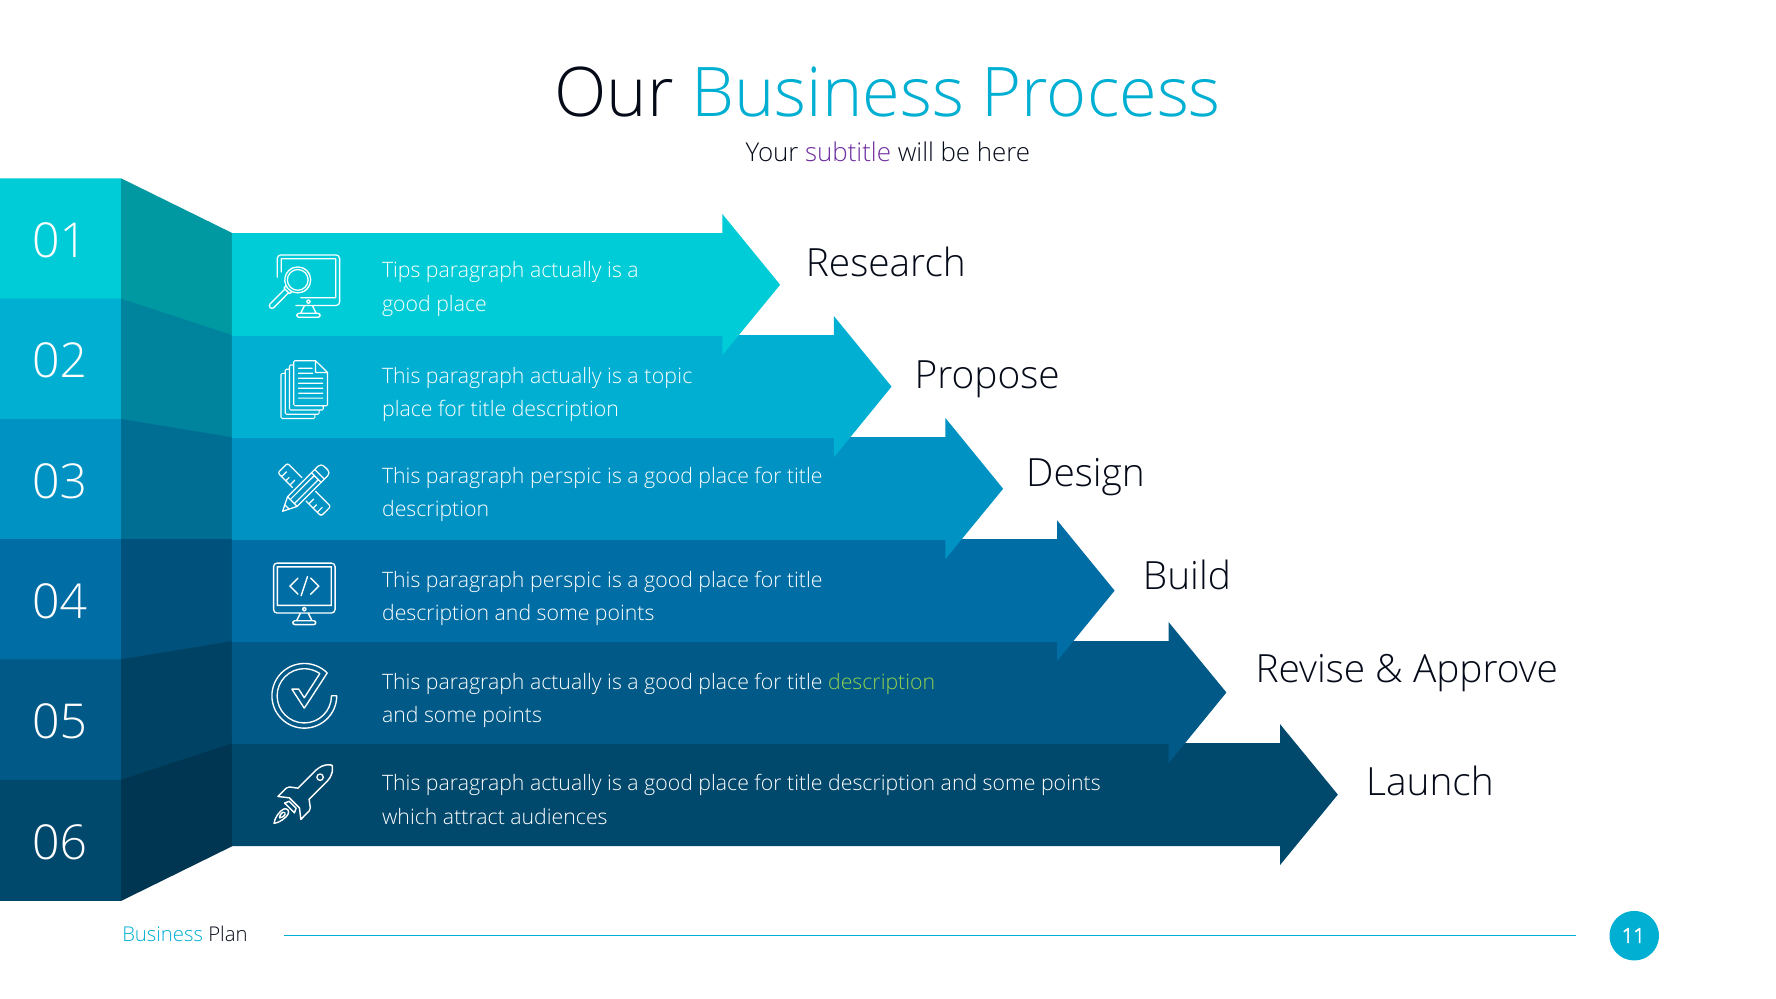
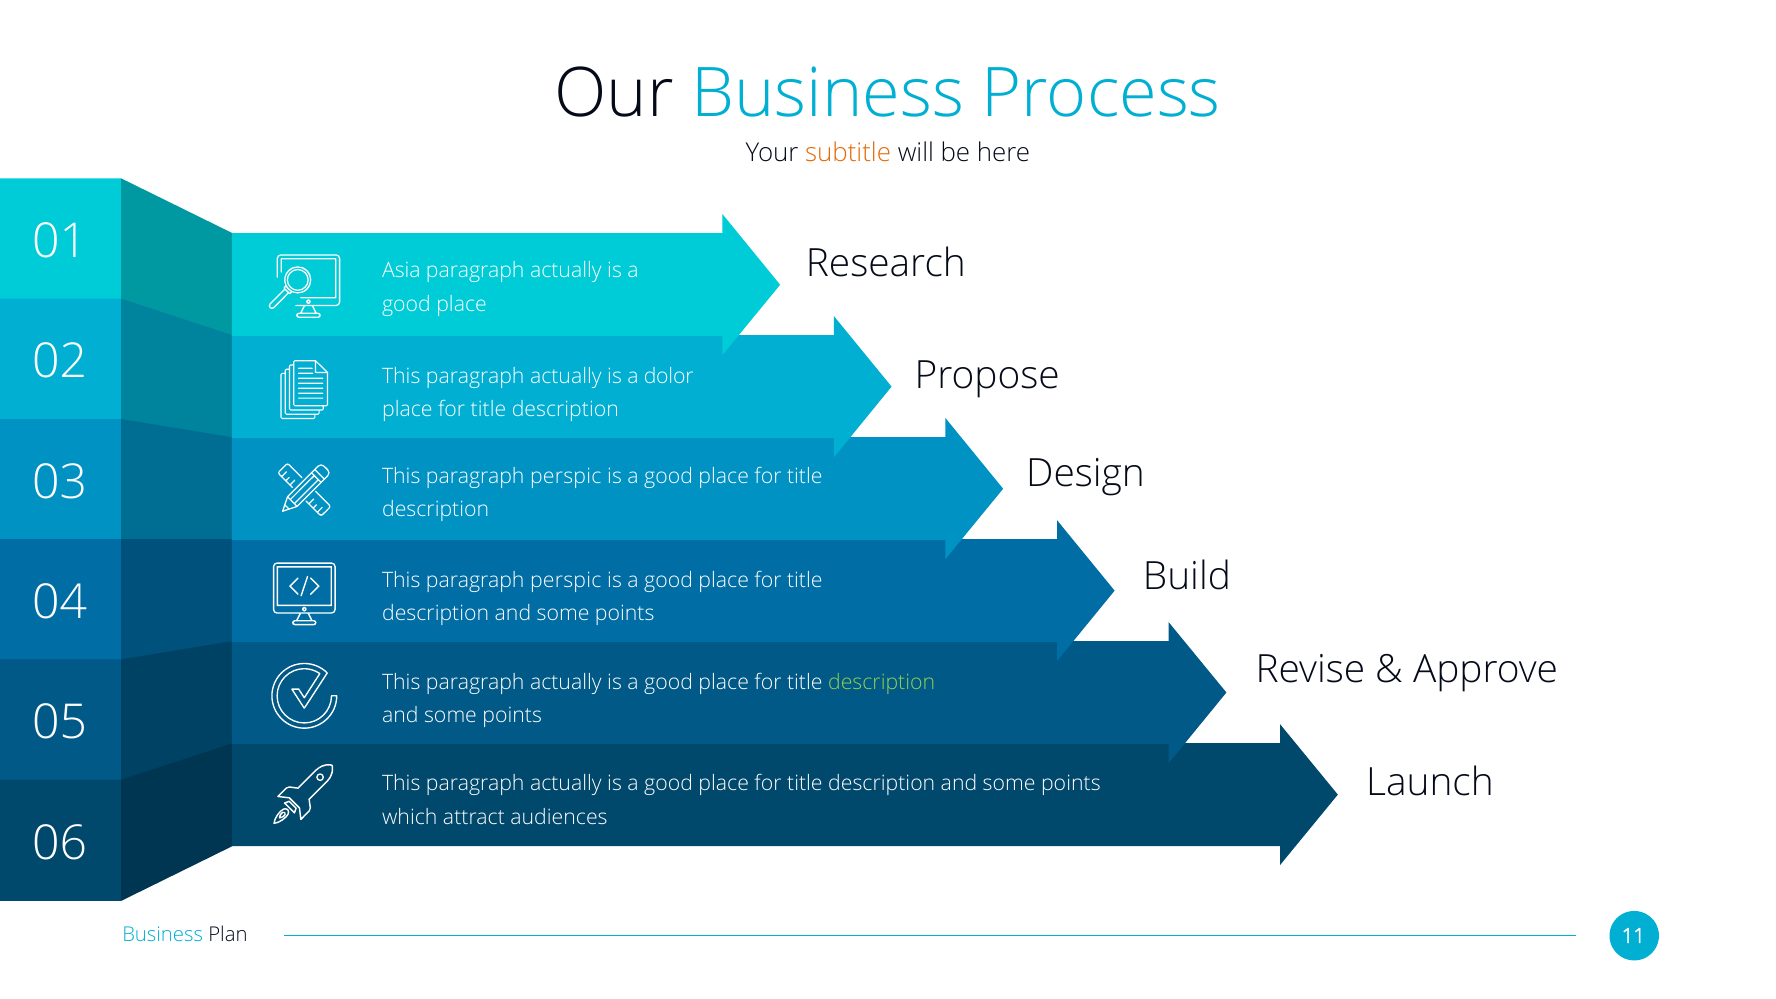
subtitle colour: purple -> orange
Tips: Tips -> Asia
topic: topic -> dolor
